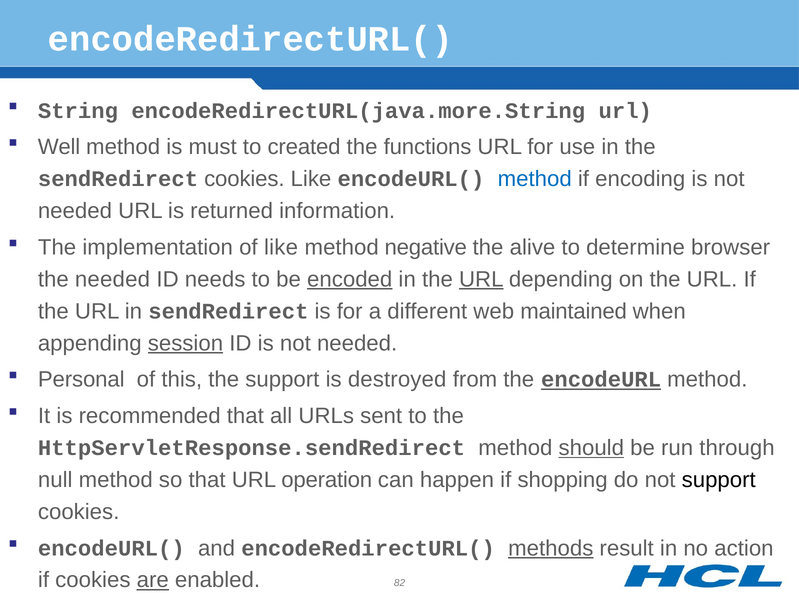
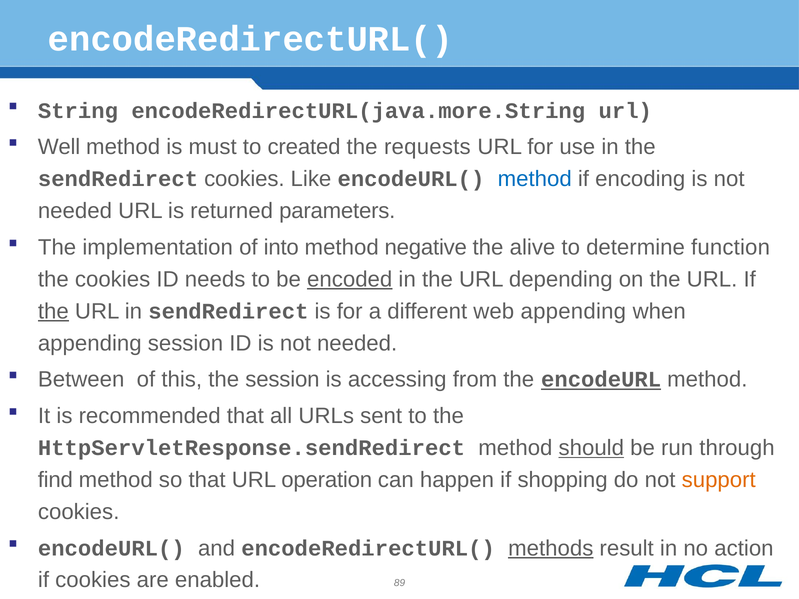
functions: functions -> requests
information: information -> parameters
of like: like -> into
browser: browser -> function
the needed: needed -> cookies
URL at (481, 279) underline: present -> none
the at (53, 311) underline: none -> present
web maintained: maintained -> appending
session at (185, 343) underline: present -> none
Personal: Personal -> Between
the support: support -> session
destroyed: destroyed -> accessing
null: null -> find
support at (719, 480) colour: black -> orange
are underline: present -> none
82: 82 -> 89
